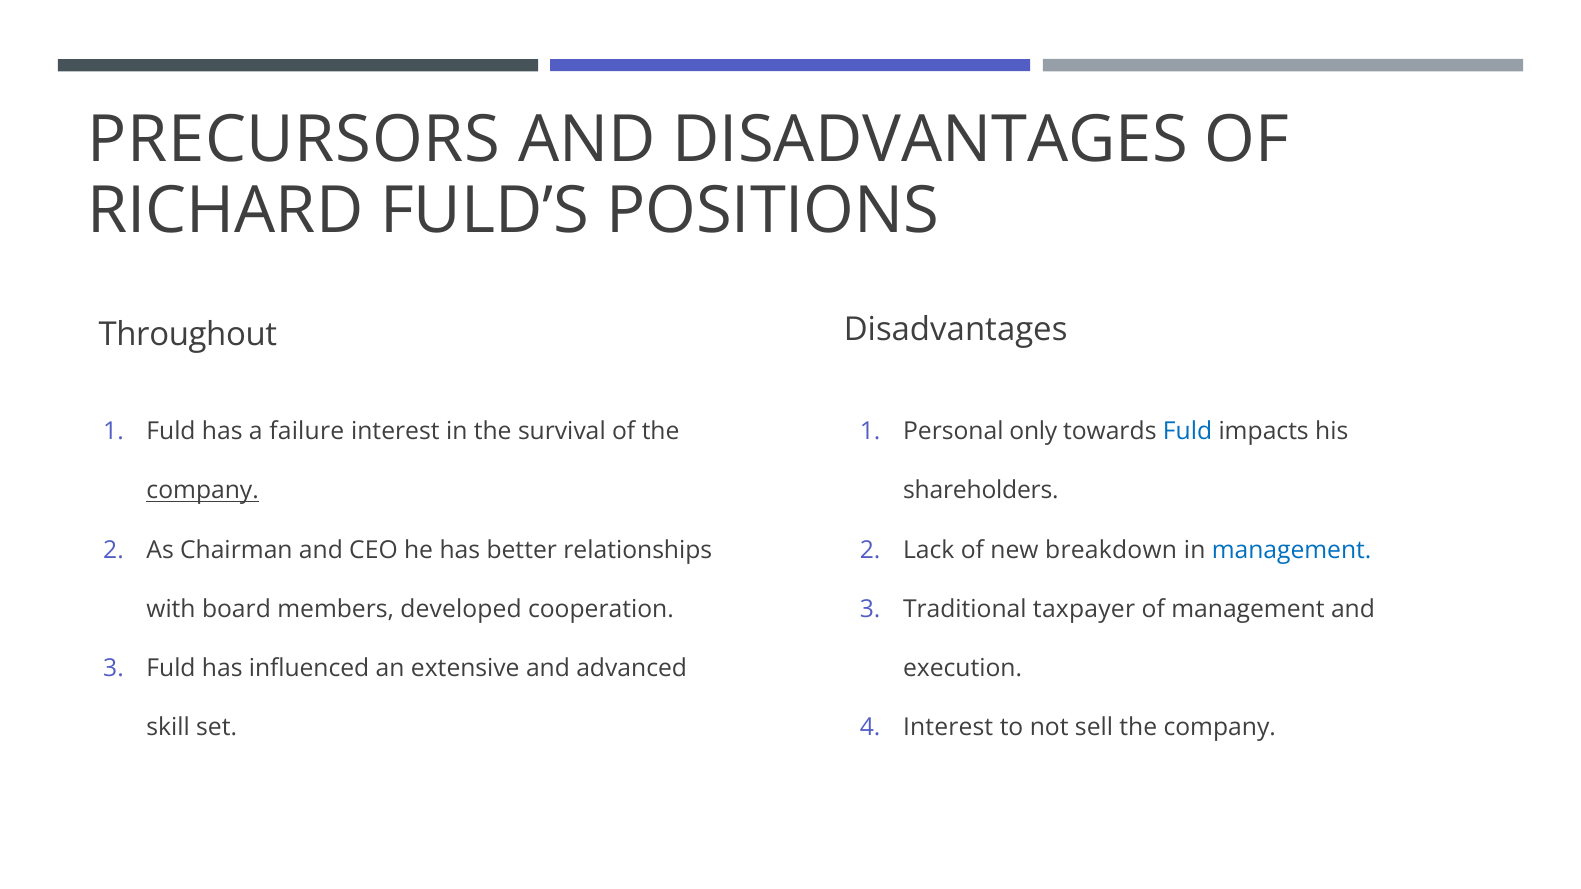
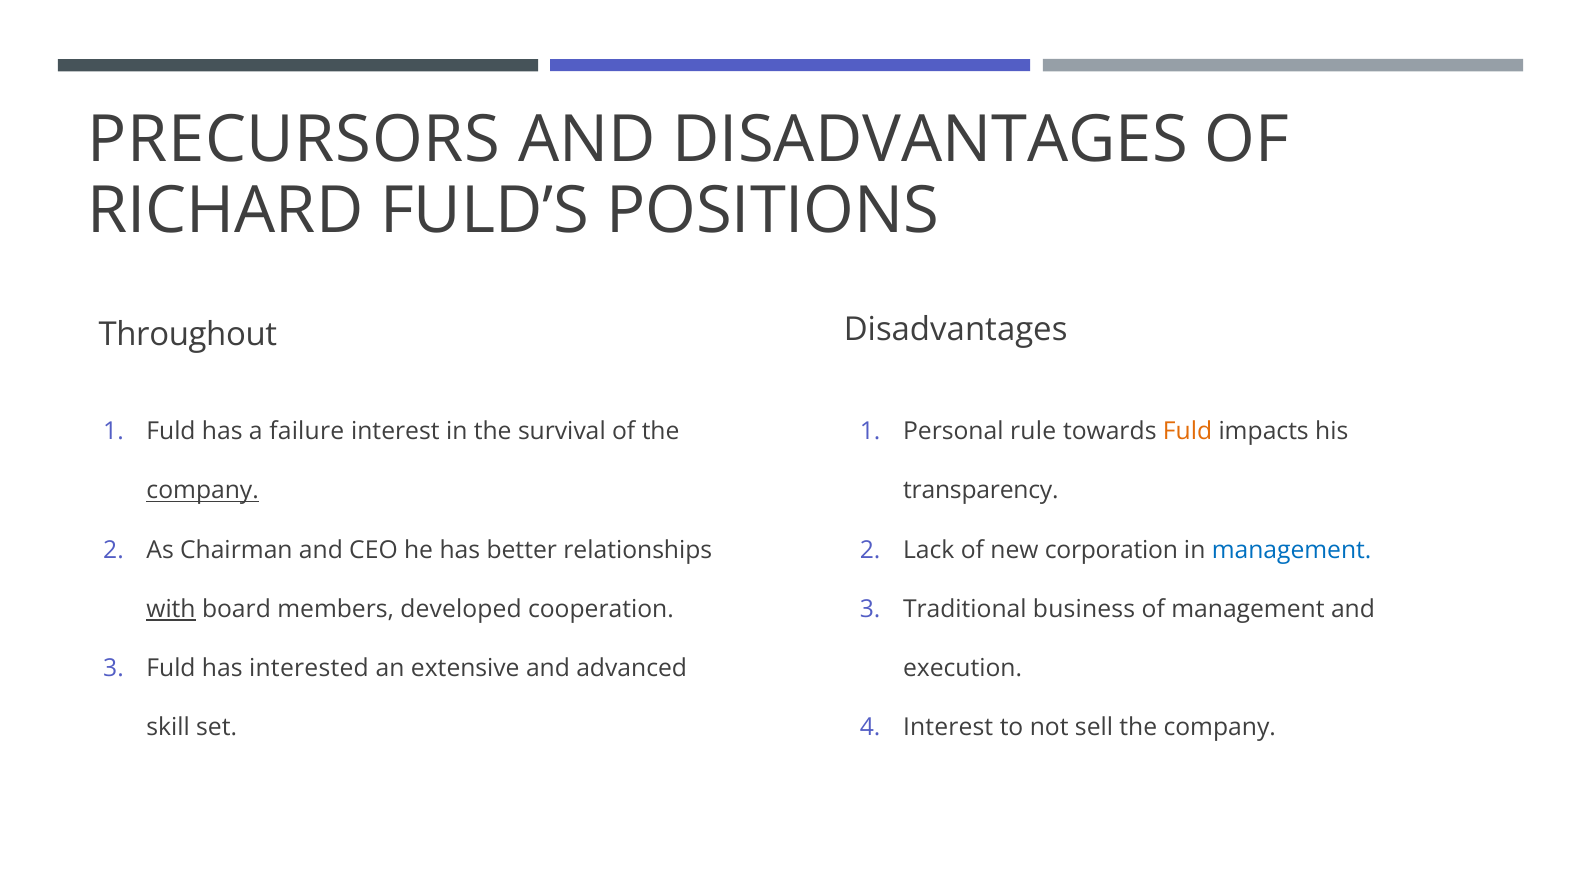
only: only -> rule
Fuld at (1188, 432) colour: blue -> orange
shareholders: shareholders -> transparency
breakdown: breakdown -> corporation
with underline: none -> present
taxpayer: taxpayer -> business
influenced: influenced -> interested
